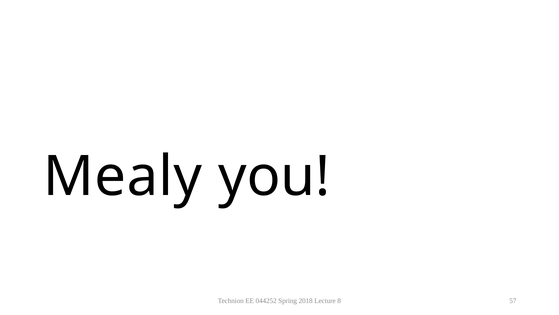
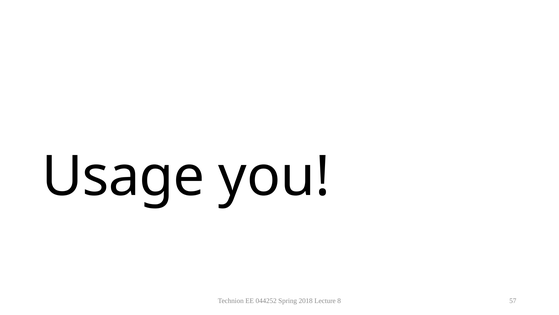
Mealy: Mealy -> Usage
